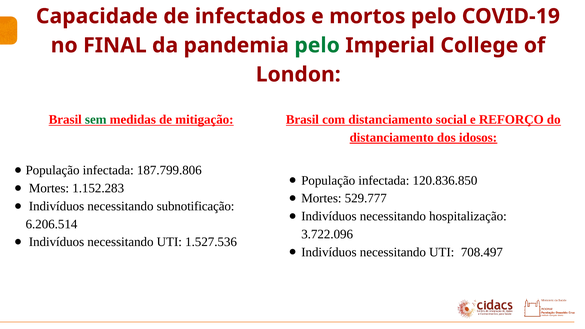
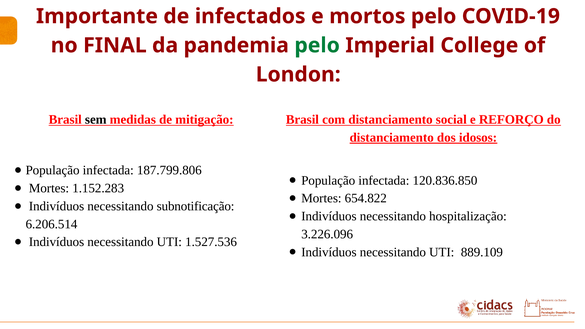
Capacidade: Capacidade -> Importante
sem colour: green -> black
529.777: 529.777 -> 654.822
3.722.096: 3.722.096 -> 3.226.096
708.497: 708.497 -> 889.109
